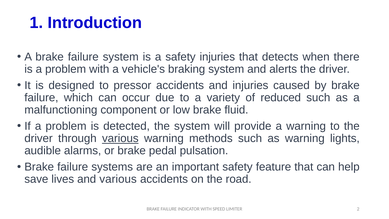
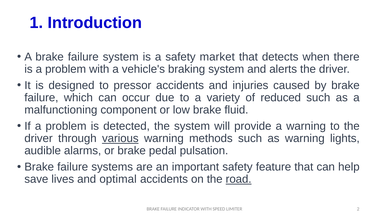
safety injuries: injuries -> market
and various: various -> optimal
road underline: none -> present
